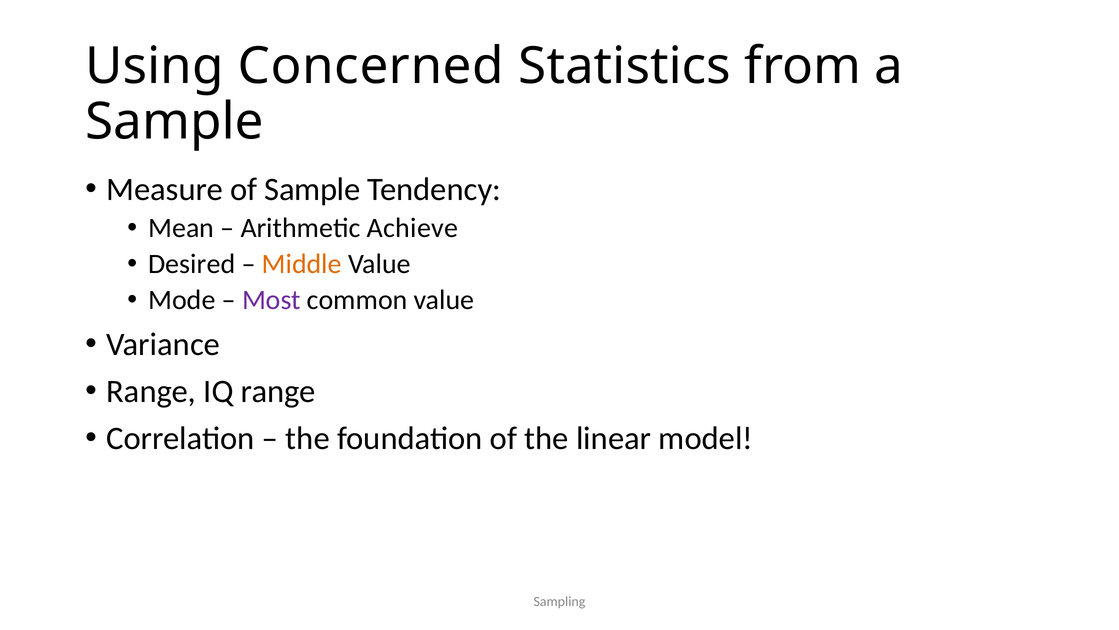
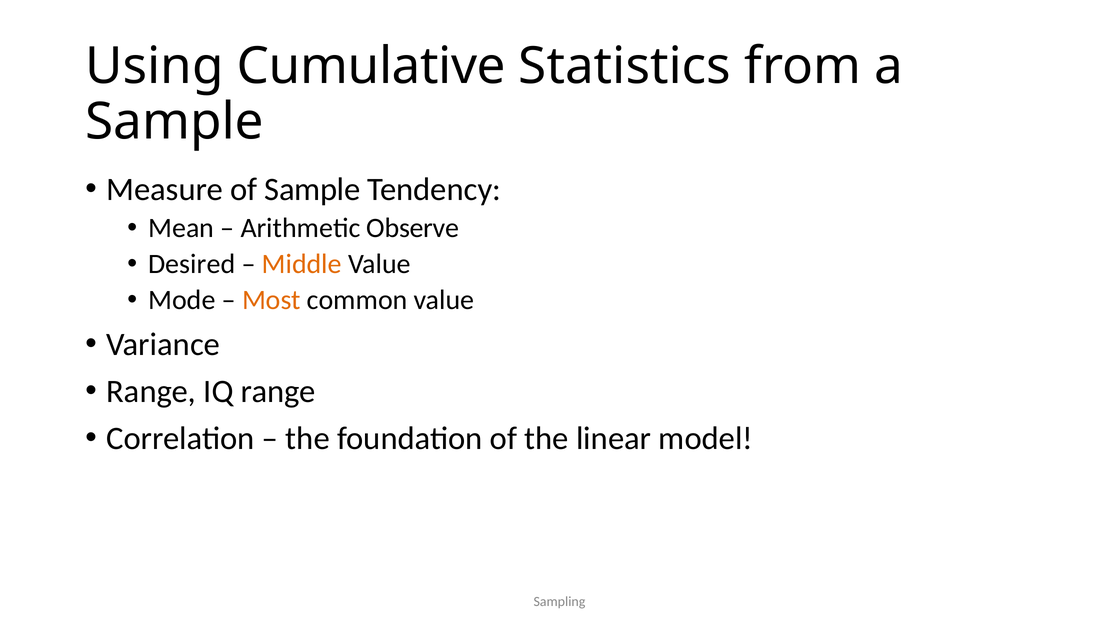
Concerned: Concerned -> Cumulative
Achieve: Achieve -> Observe
Most colour: purple -> orange
